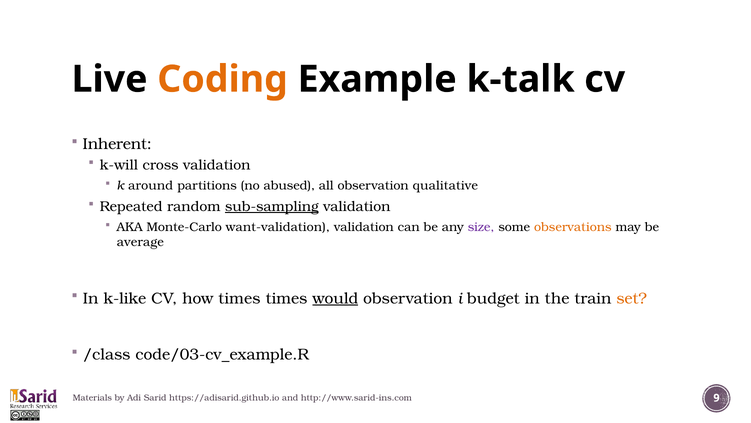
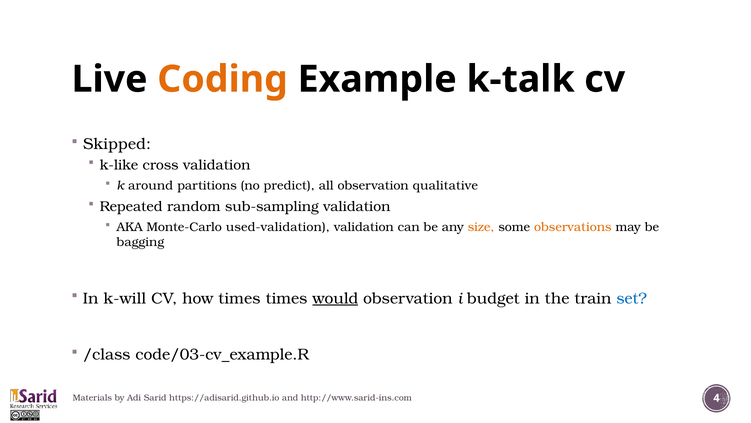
Inherent: Inherent -> Skipped
k-will: k-will -> k-like
abused: abused -> predict
sub-sampling underline: present -> none
want-validation: want-validation -> used-validation
size colour: purple -> orange
average: average -> bagging
k-like: k-like -> k-will
set colour: orange -> blue
9: 9 -> 4
